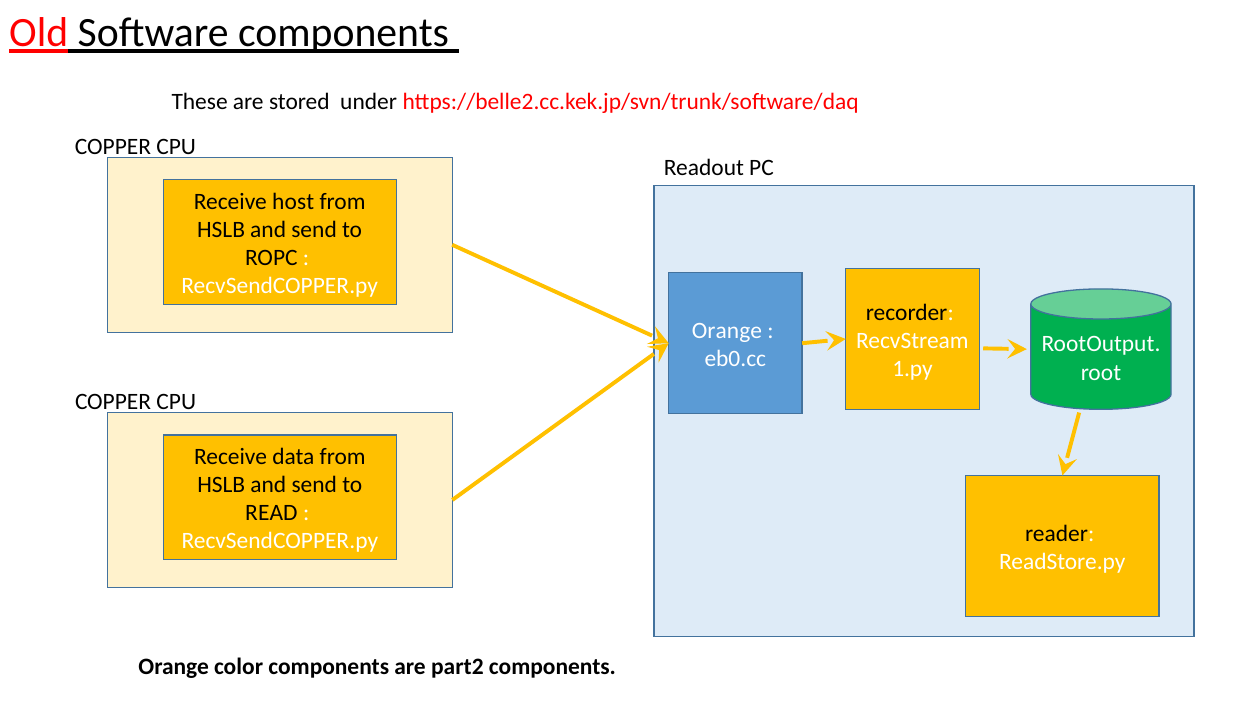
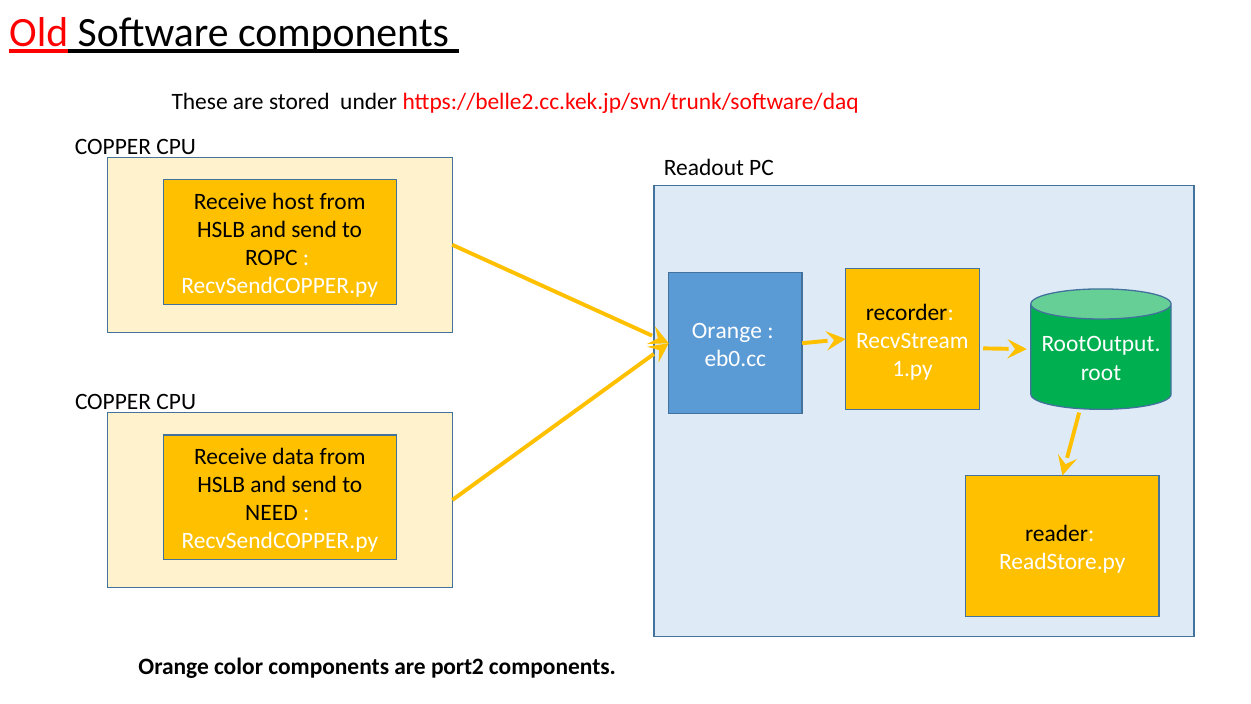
READ: READ -> NEED
part2: part2 -> port2
